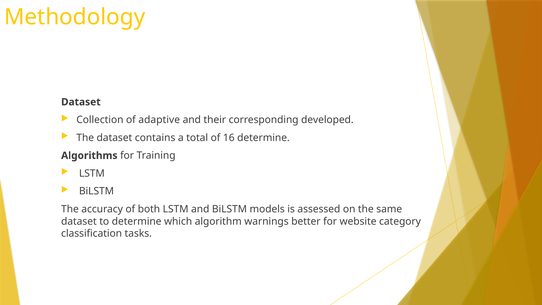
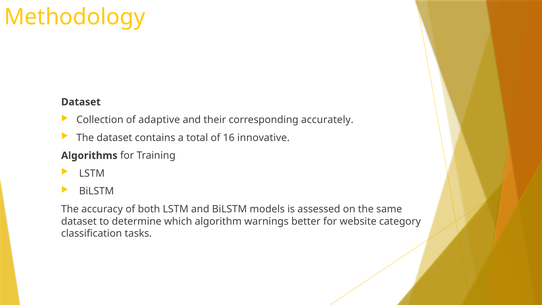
developed: developed -> accurately
16 determine: determine -> innovative
